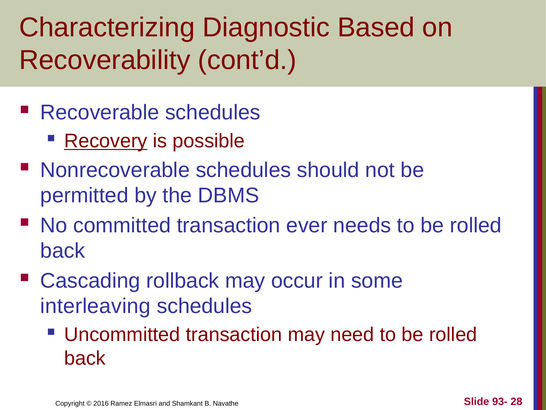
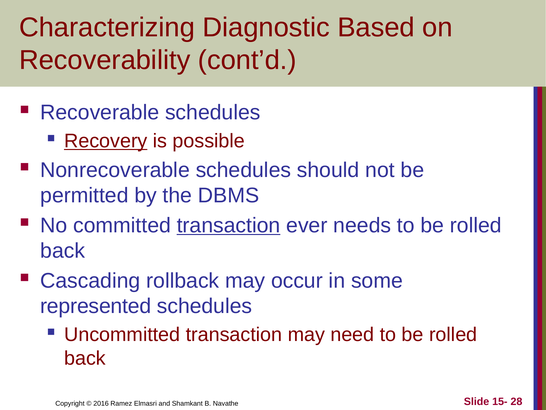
transaction at (229, 225) underline: none -> present
interleaving: interleaving -> represented
93-: 93- -> 15-
